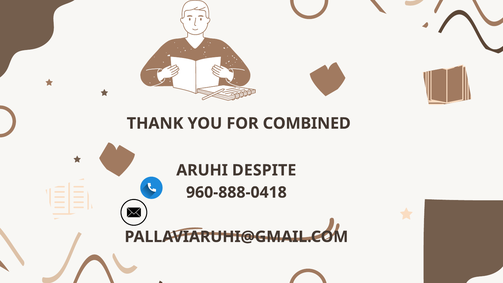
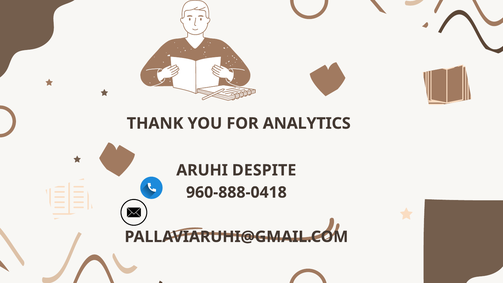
COMBINED: COMBINED -> ANALYTICS
